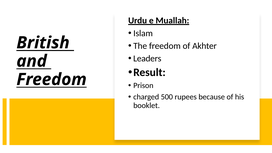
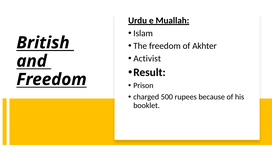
Leaders: Leaders -> Activist
